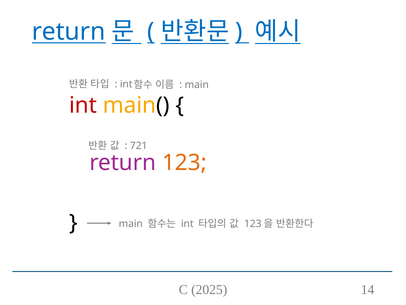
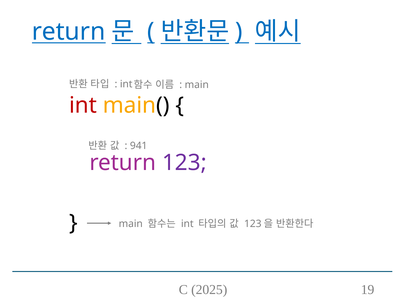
721: 721 -> 941
123 colour: orange -> purple
14: 14 -> 19
